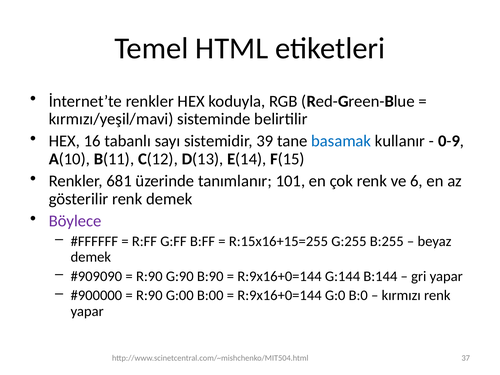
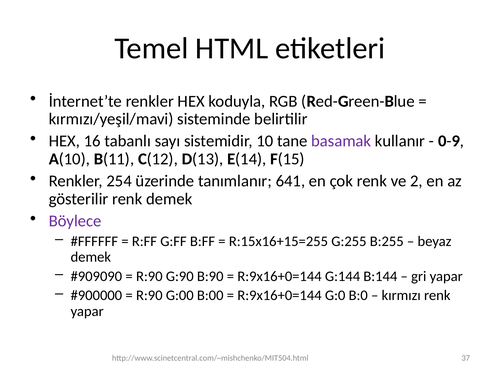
39: 39 -> 10
basamak colour: blue -> purple
681: 681 -> 254
101: 101 -> 641
6: 6 -> 2
